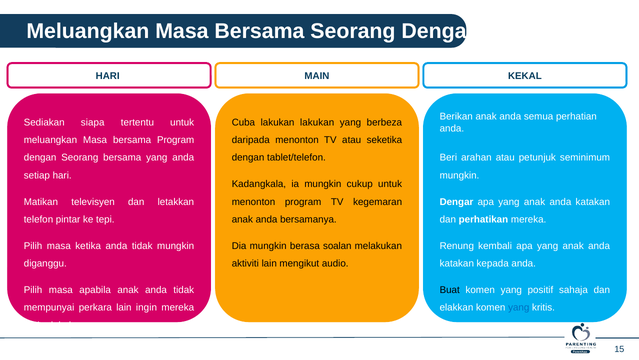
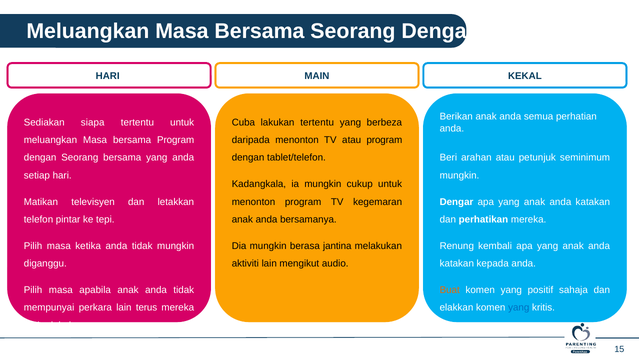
lakukan lakukan: lakukan -> tertentu
atau seketika: seketika -> program
soalan: soalan -> jantina
Buat colour: black -> orange
ingin: ingin -> terus
